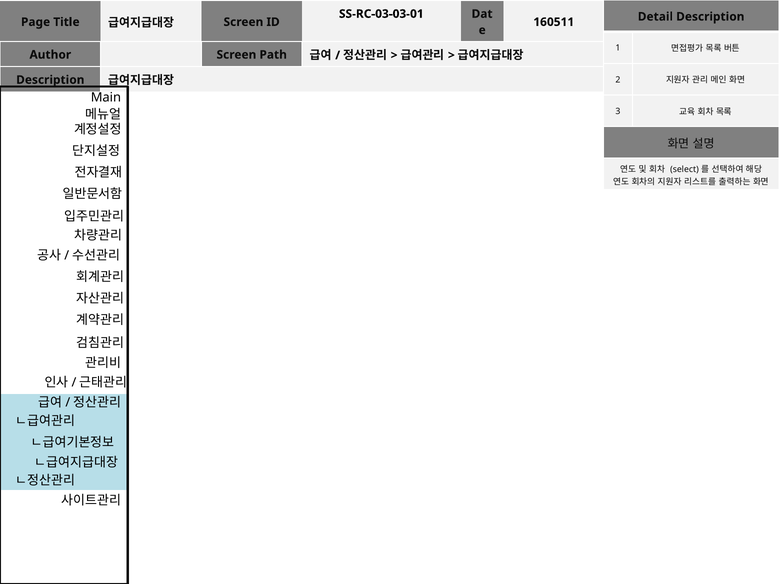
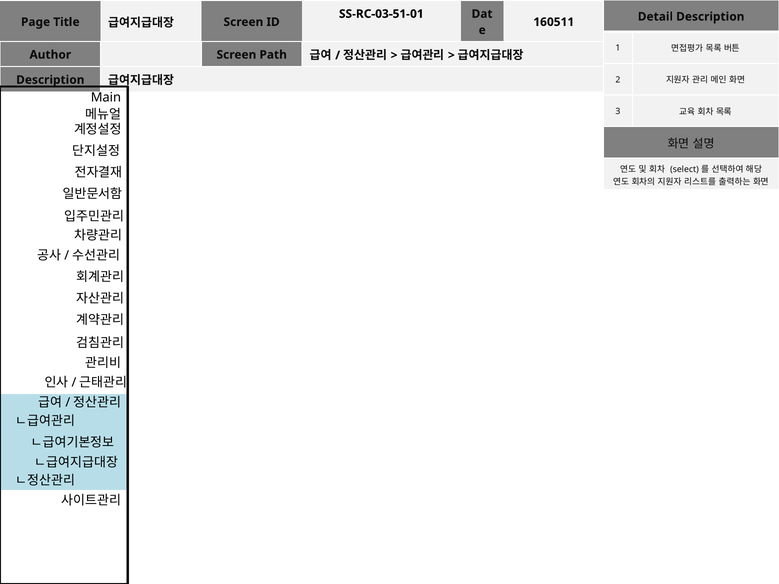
SS-RC-03-03-01: SS-RC-03-03-01 -> SS-RC-03-51-01
